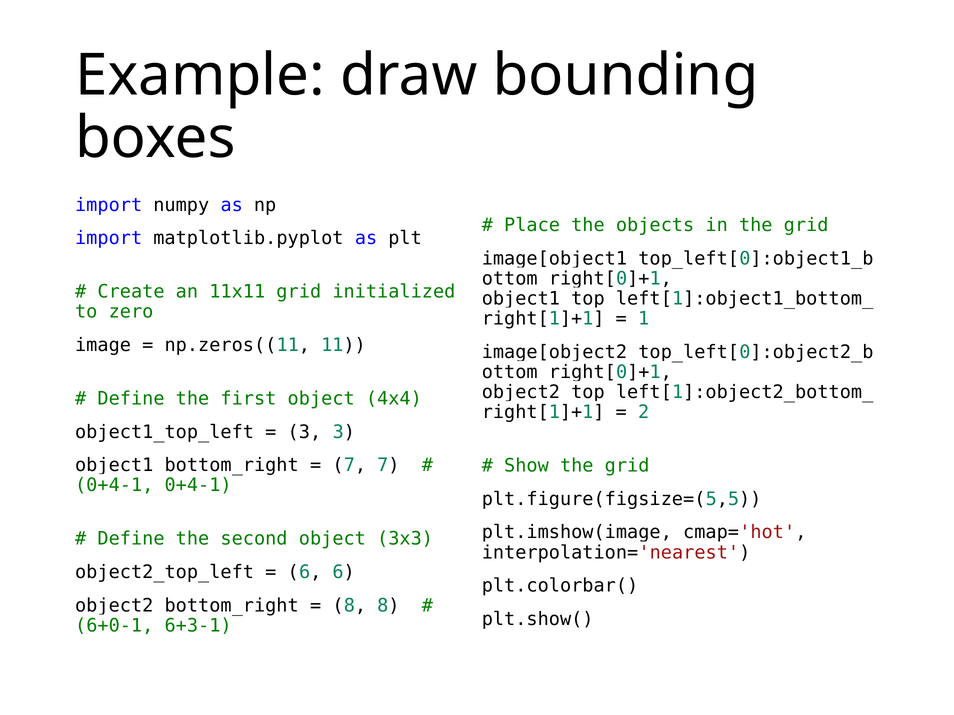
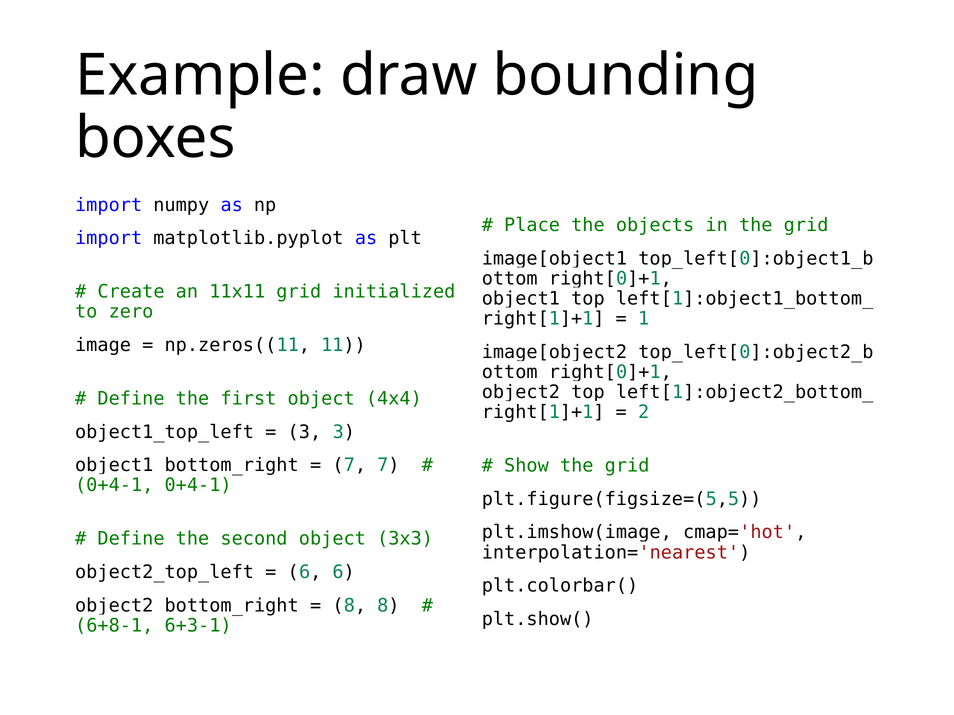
6+0-1: 6+0-1 -> 6+8-1
